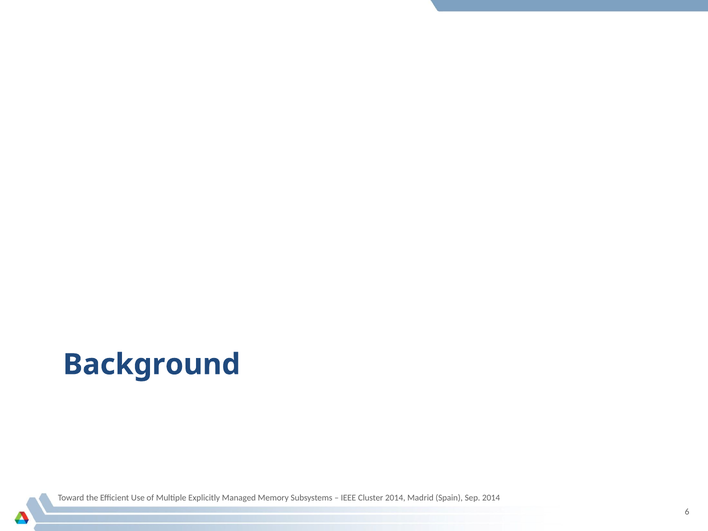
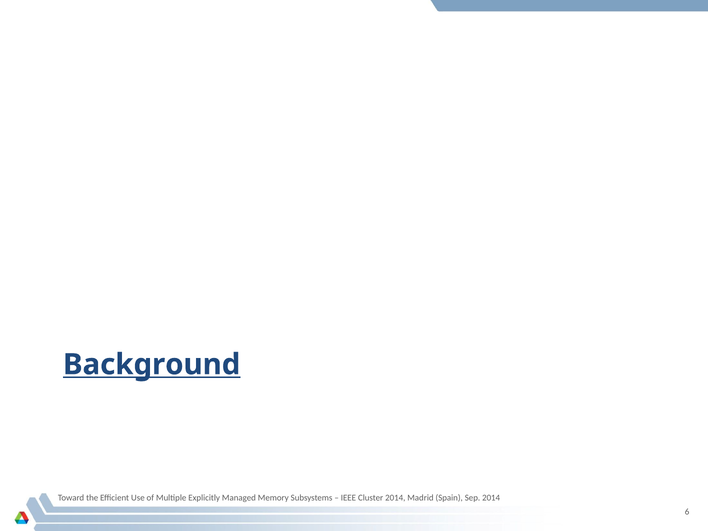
Background underline: none -> present
